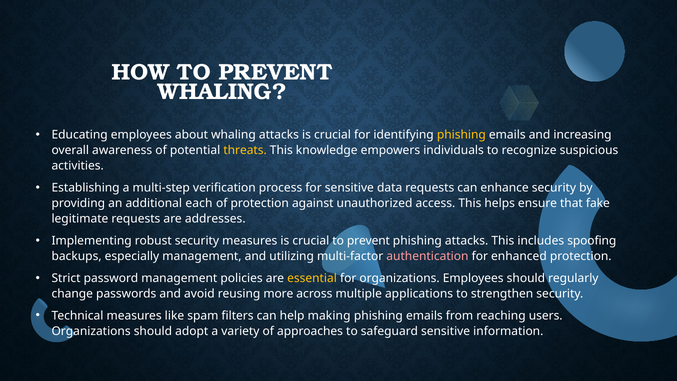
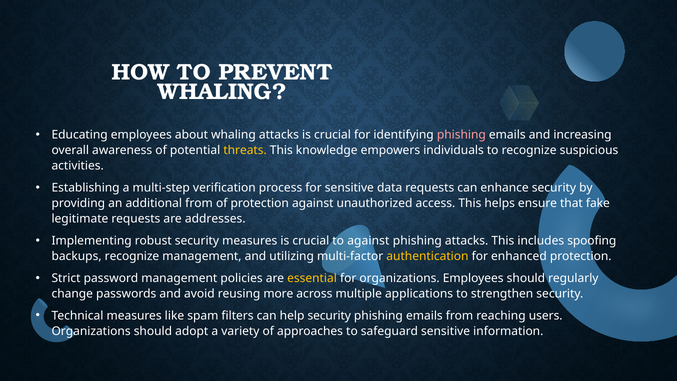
phishing at (461, 135) colour: yellow -> pink
additional each: each -> from
crucial to prevent: prevent -> against
backups especially: especially -> recognize
authentication colour: pink -> yellow
help making: making -> security
